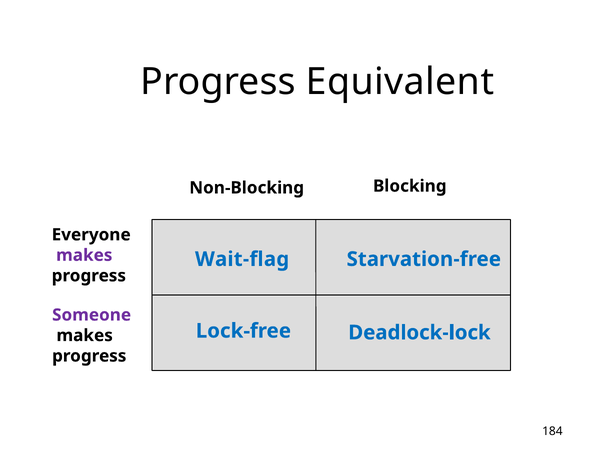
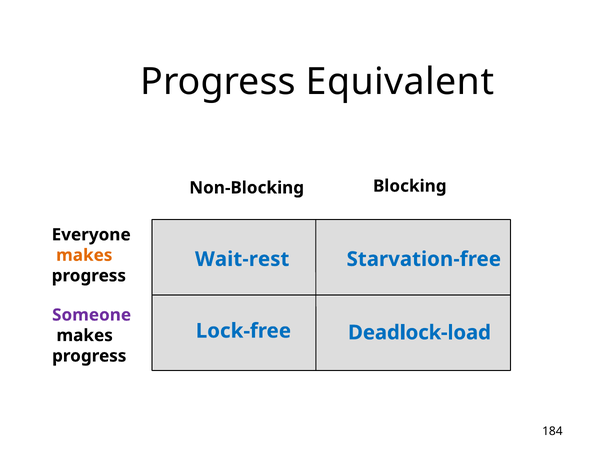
makes at (84, 255) colour: purple -> orange
Wait-flag: Wait-flag -> Wait-rest
Deadlock-lock: Deadlock-lock -> Deadlock-load
